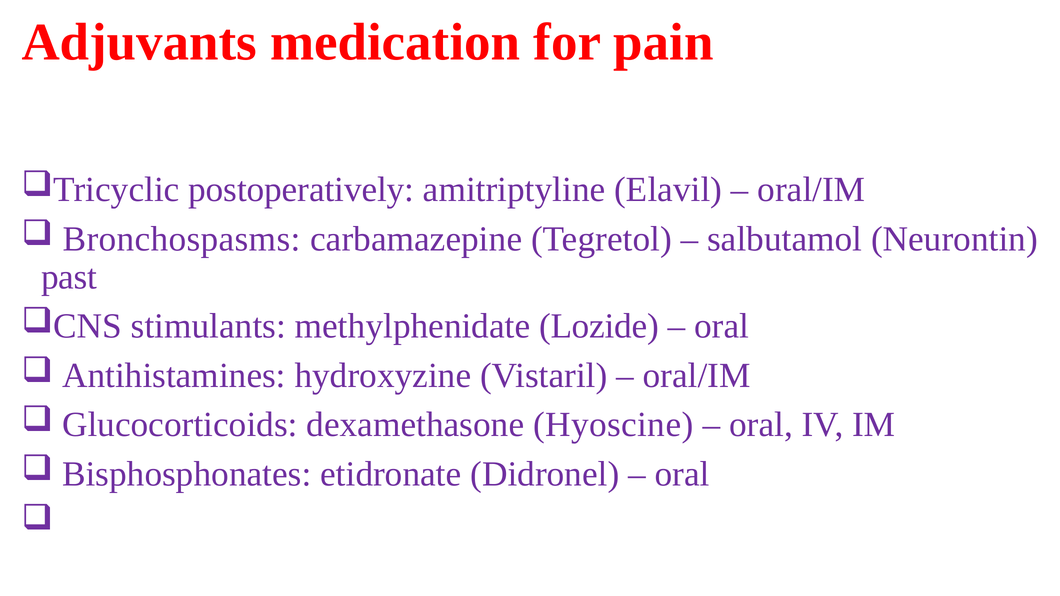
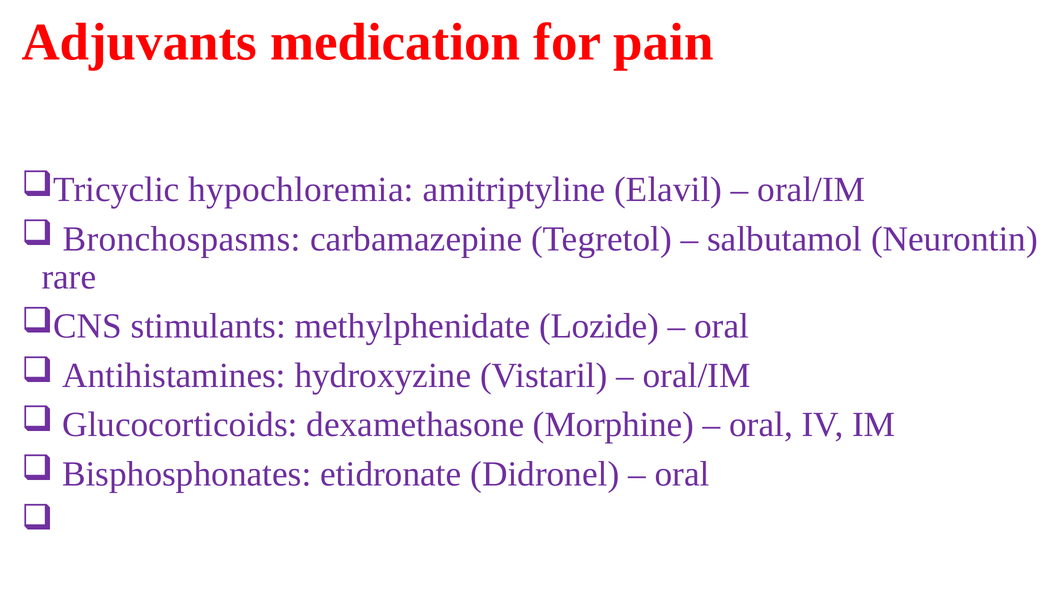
postoperatively: postoperatively -> hypochloremia
past: past -> rare
Hyoscine: Hyoscine -> Morphine
